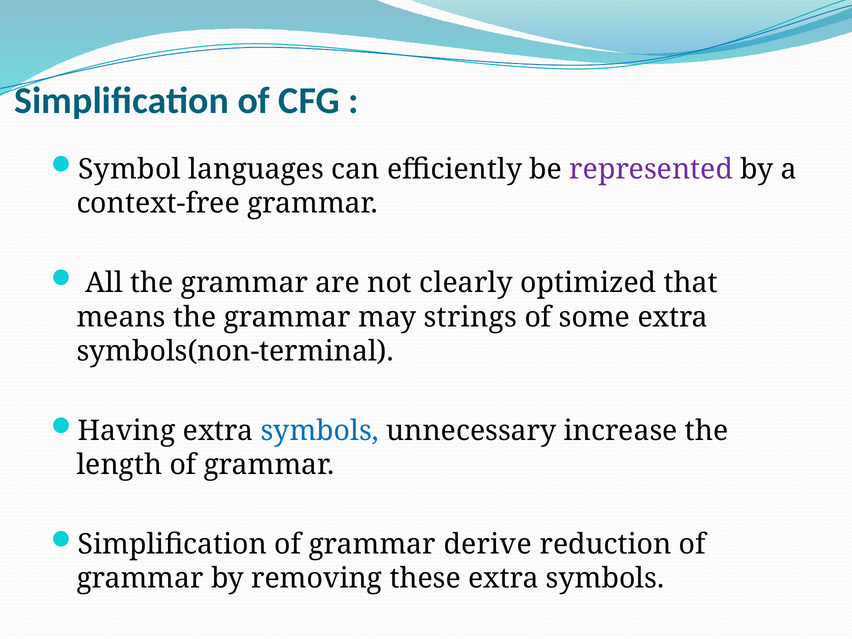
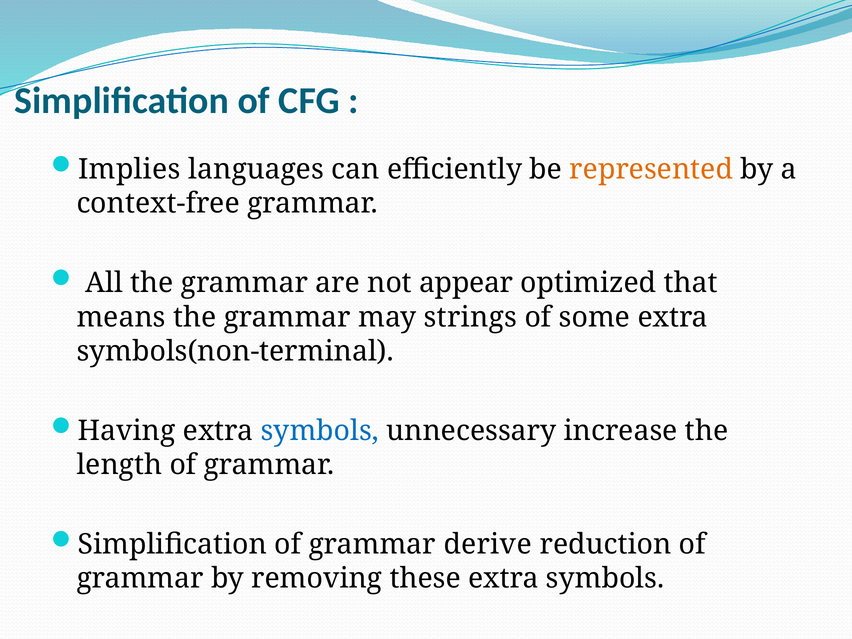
Symbol: Symbol -> Implies
represented colour: purple -> orange
clearly: clearly -> appear
